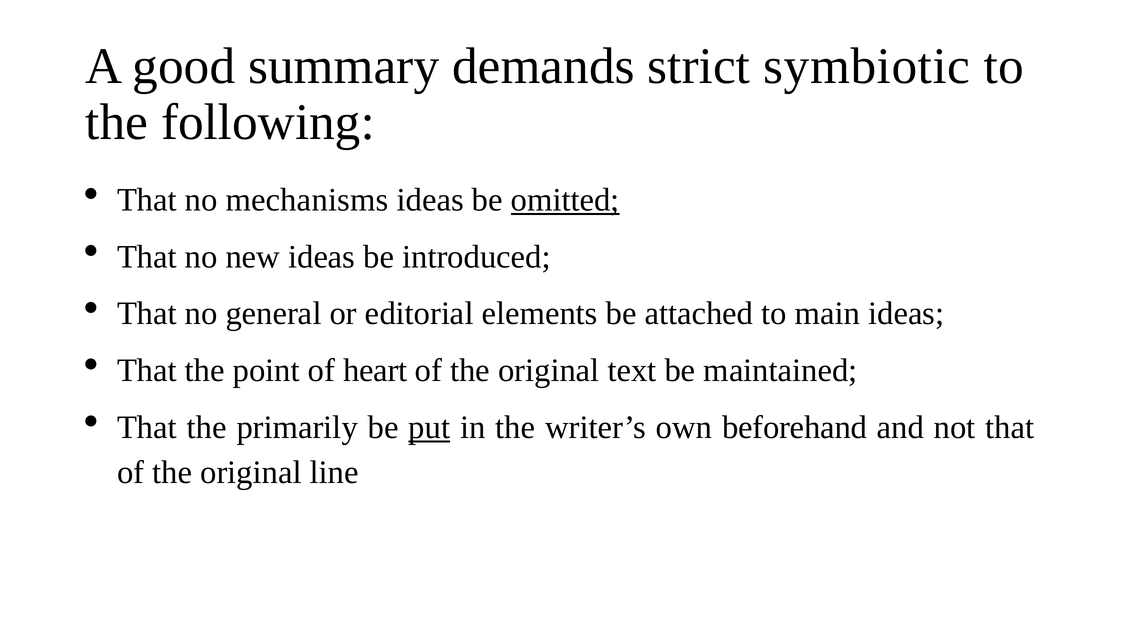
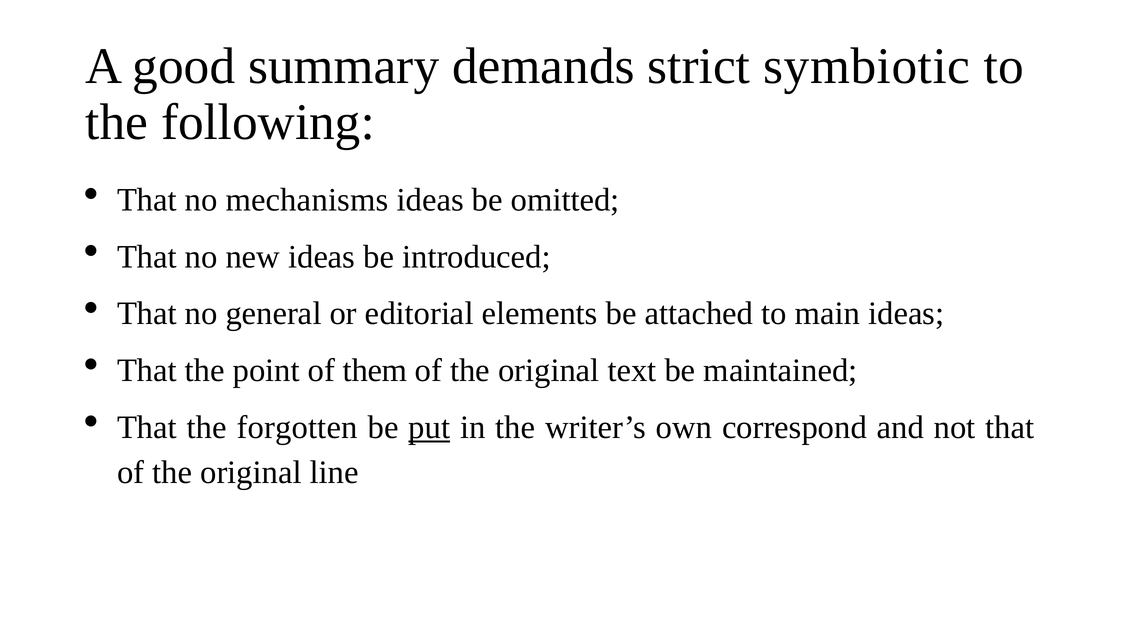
omitted underline: present -> none
heart: heart -> them
primarily: primarily -> forgotten
beforehand: beforehand -> correspond
